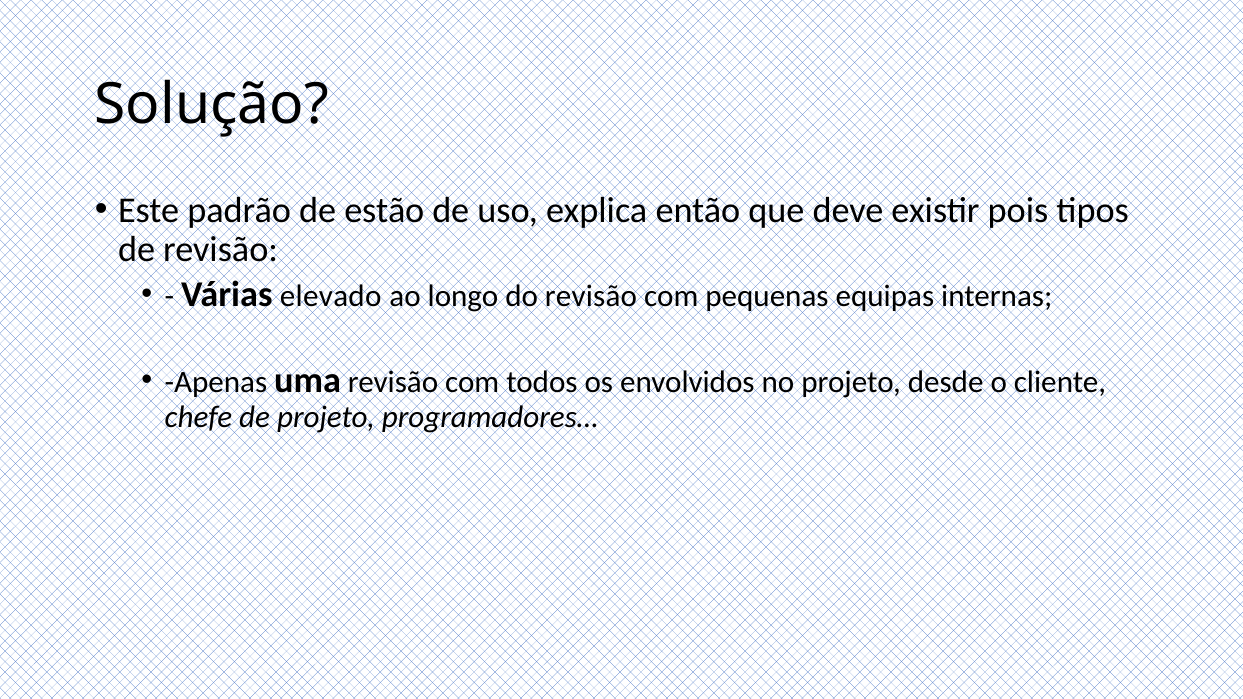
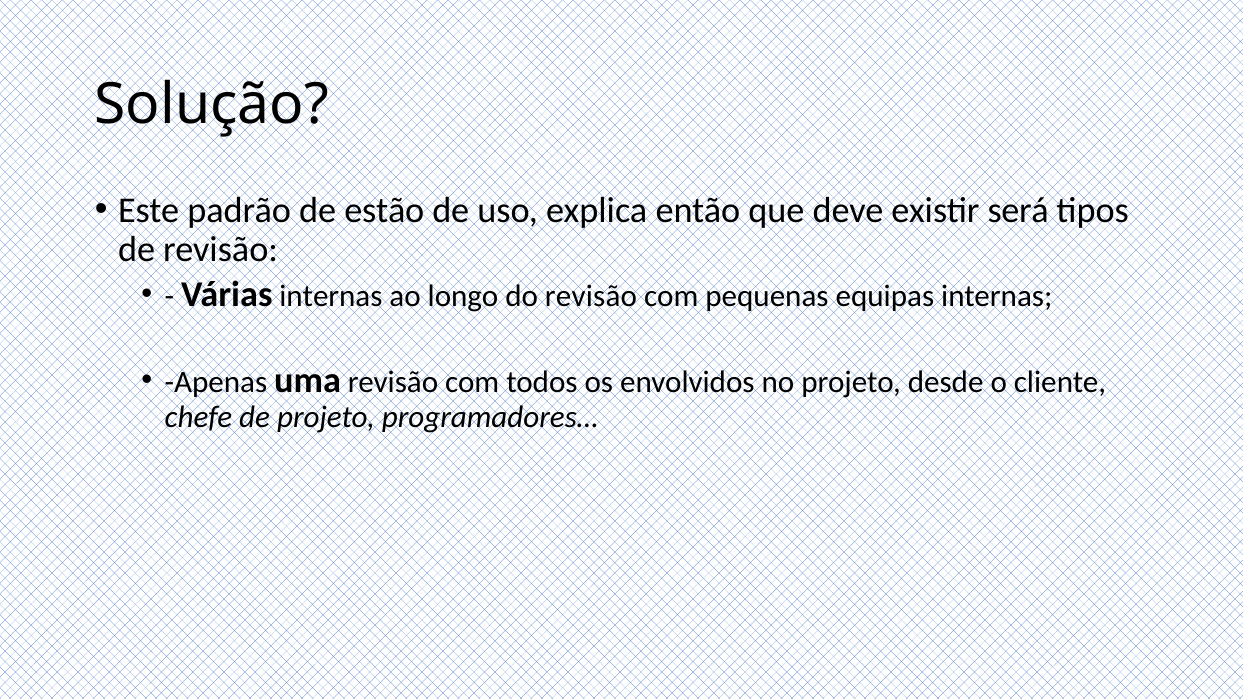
pois: pois -> será
Várias elevado: elevado -> internas
